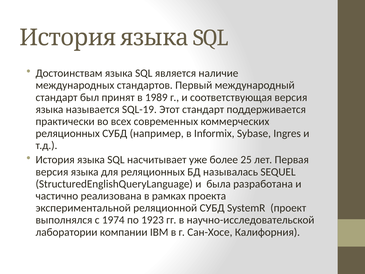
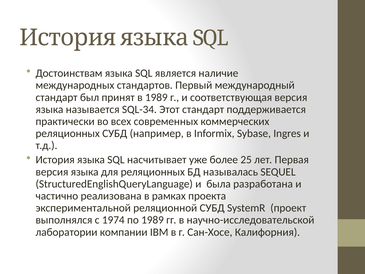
SQL-19: SQL-19 -> SQL-34
по 1923: 1923 -> 1989
